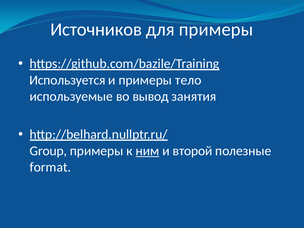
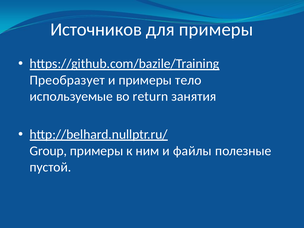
Используется: Используется -> Преобразует
вывод: вывод -> return
ним underline: present -> none
второй: второй -> файлы
format: format -> пустой
